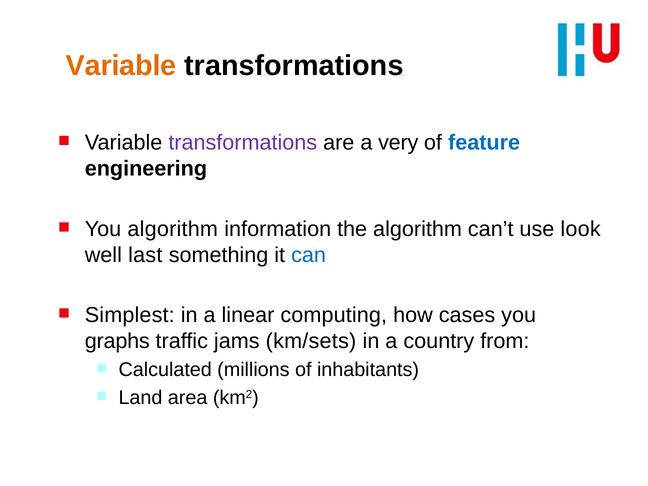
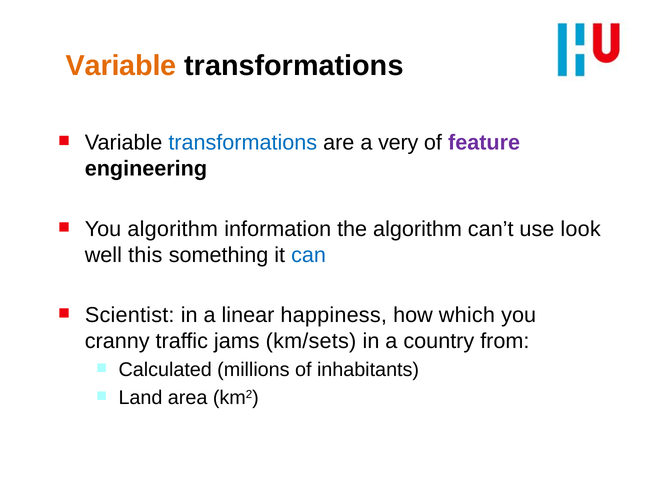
transformations at (243, 143) colour: purple -> blue
feature colour: blue -> purple
last: last -> this
Simplest: Simplest -> Scientist
computing: computing -> happiness
cases: cases -> which
graphs: graphs -> cranny
